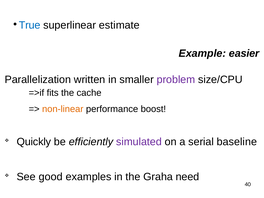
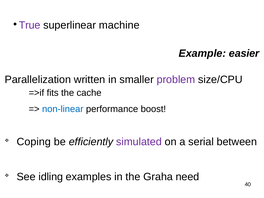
True colour: blue -> purple
estimate: estimate -> machine
non-linear colour: orange -> blue
Quickly: Quickly -> Coping
baseline: baseline -> between
good: good -> idling
